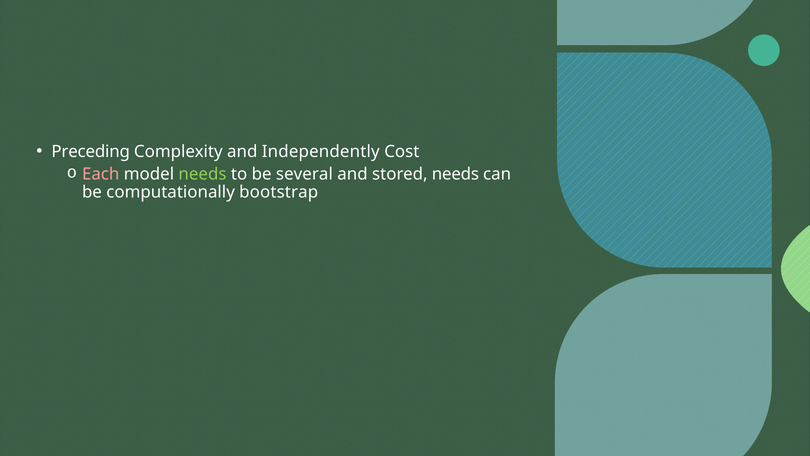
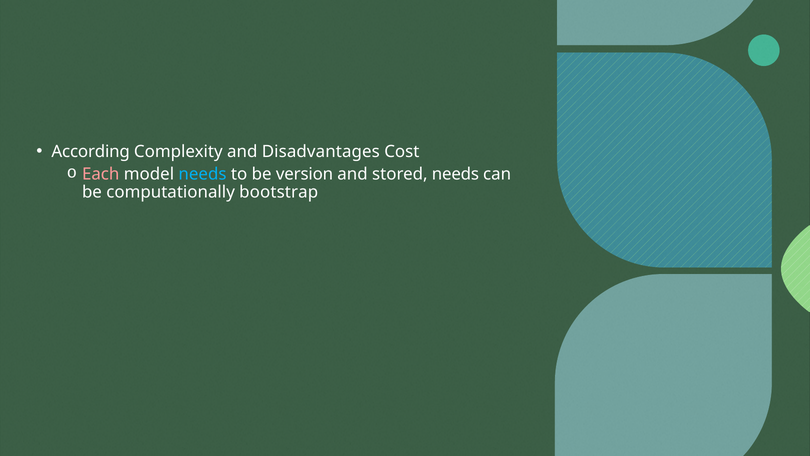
Preceding: Preceding -> According
Independently: Independently -> Disadvantages
needs at (203, 174) colour: light green -> light blue
several: several -> version
